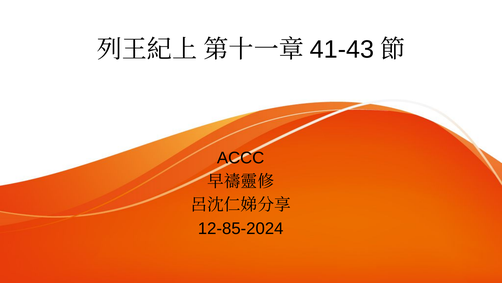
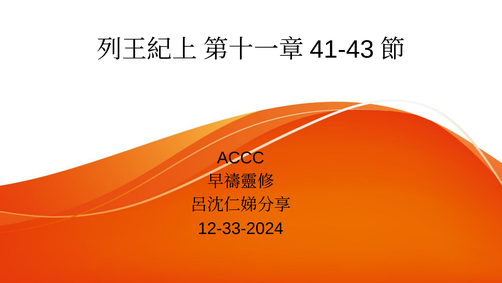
12-85-2024: 12-85-2024 -> 12-33-2024
